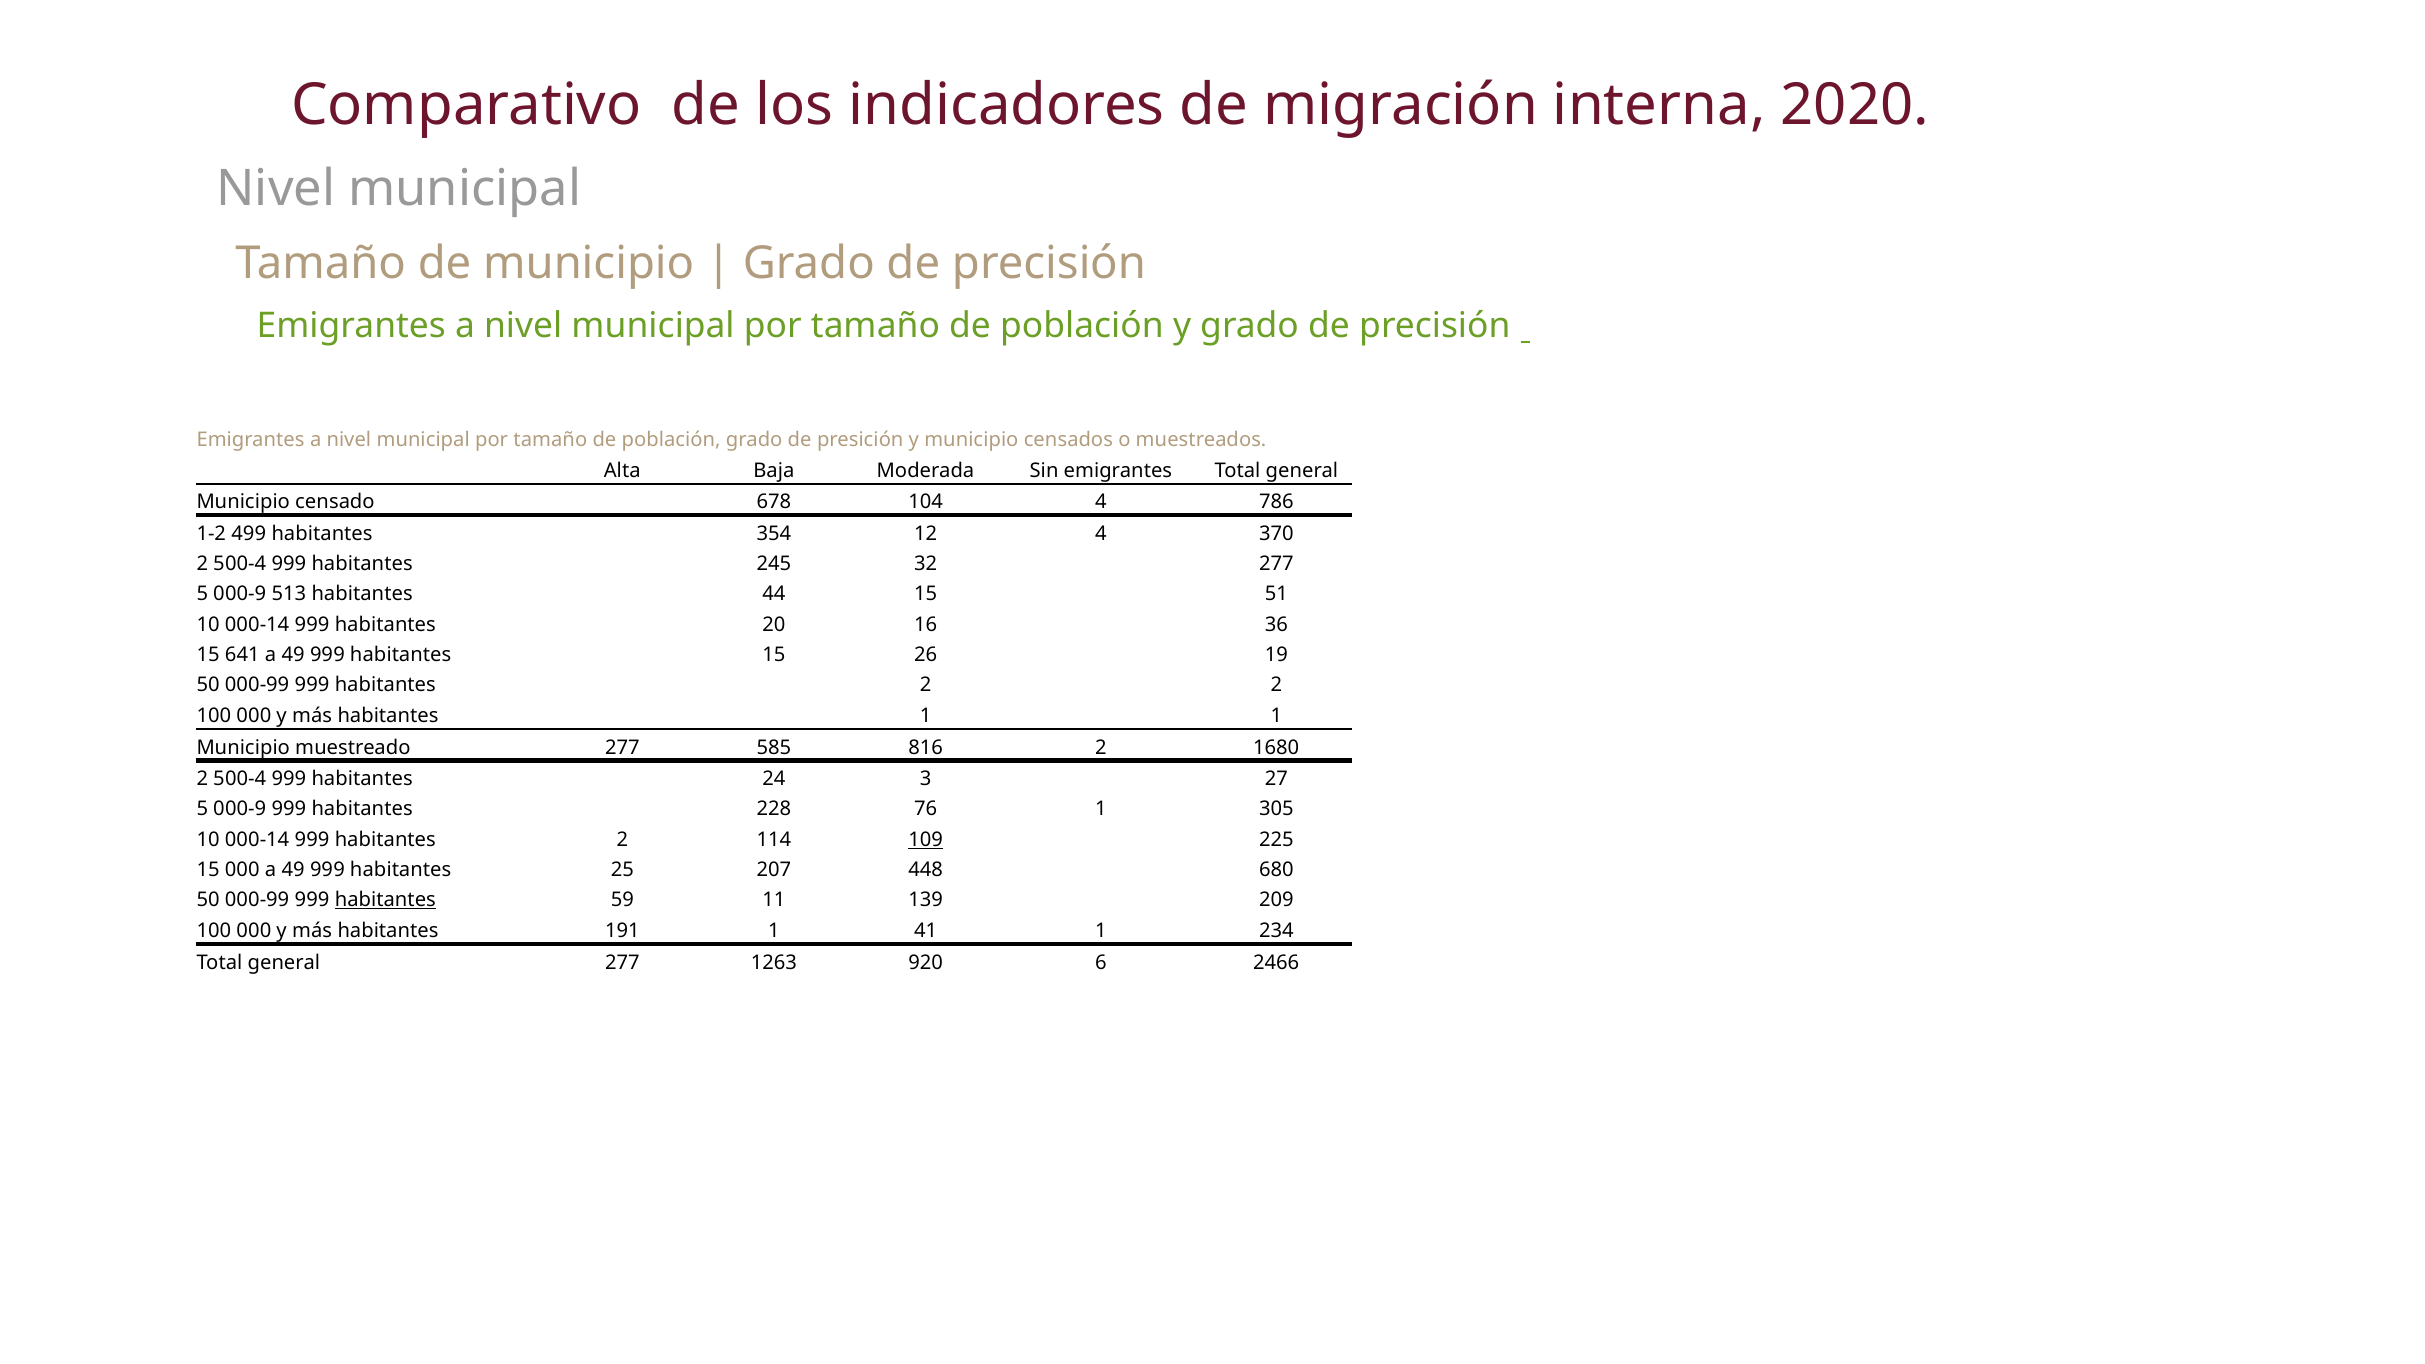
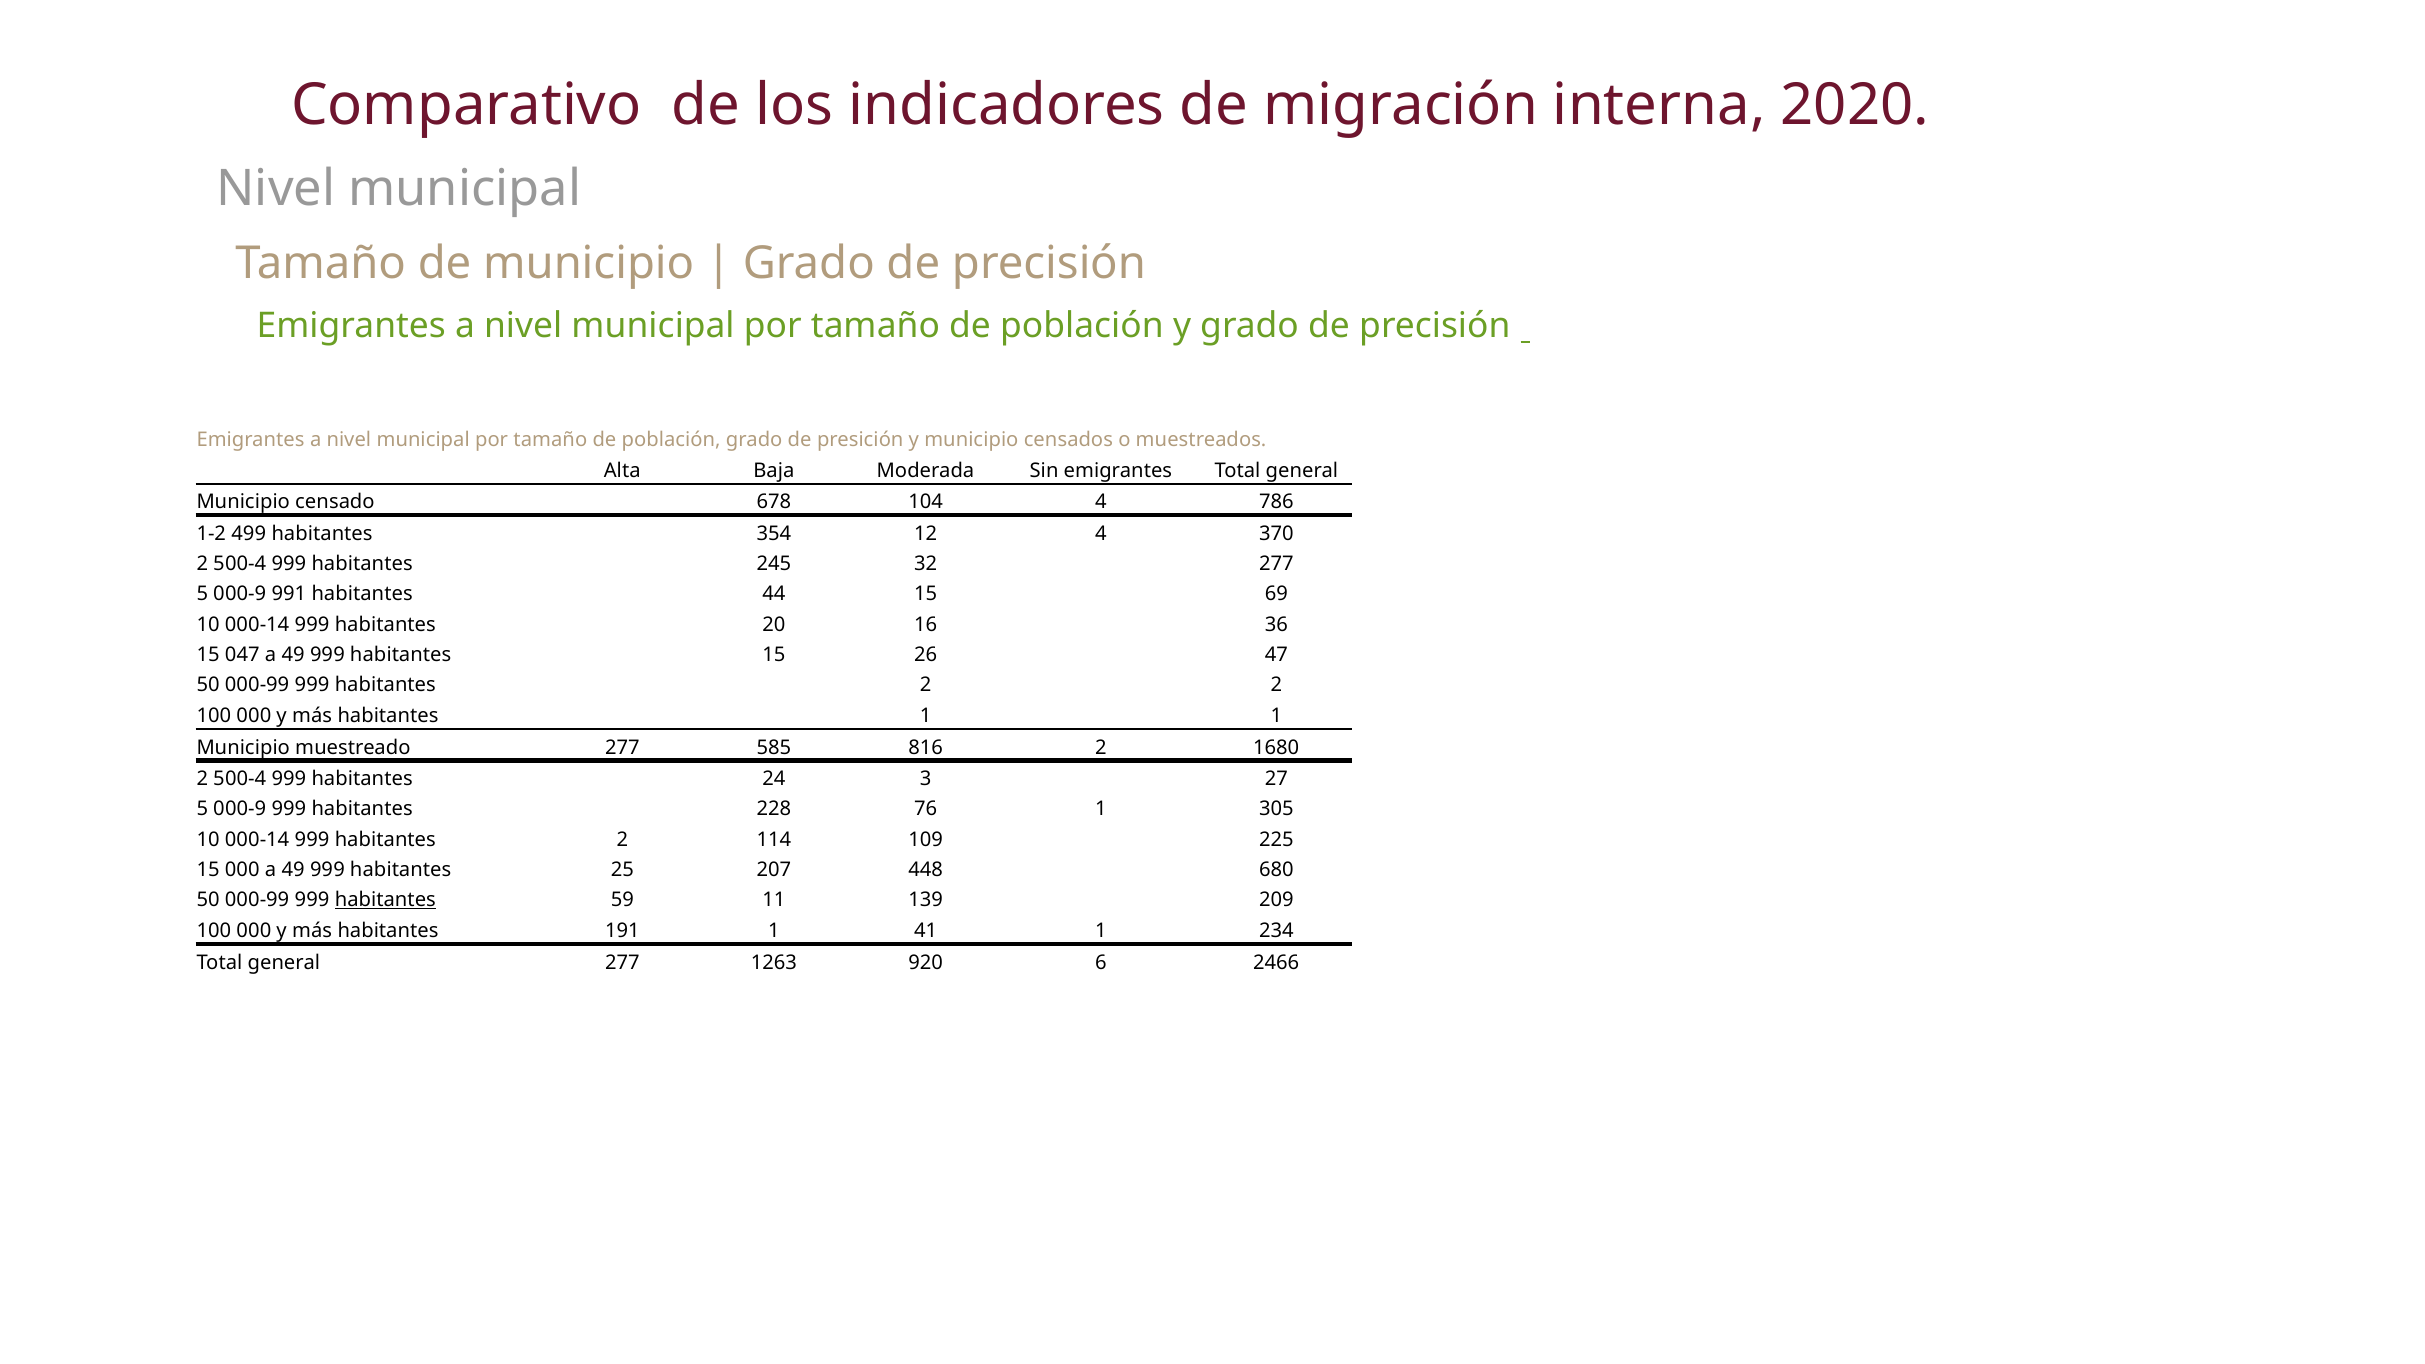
513: 513 -> 991
51: 51 -> 69
641: 641 -> 047
19: 19 -> 47
109 underline: present -> none
